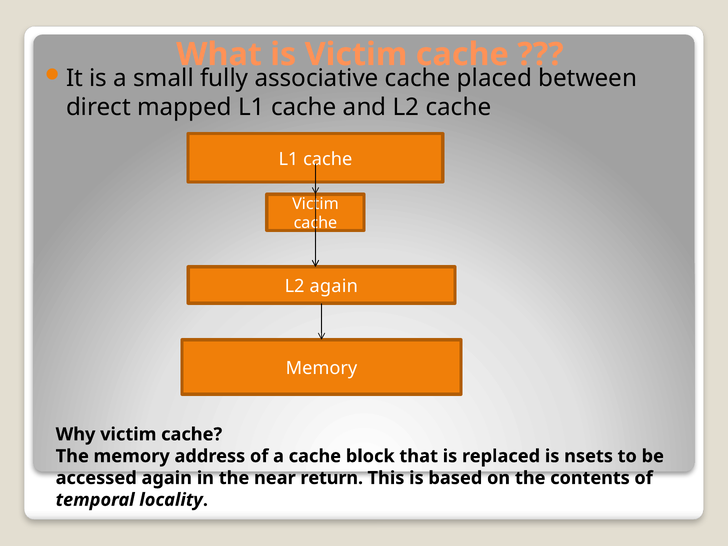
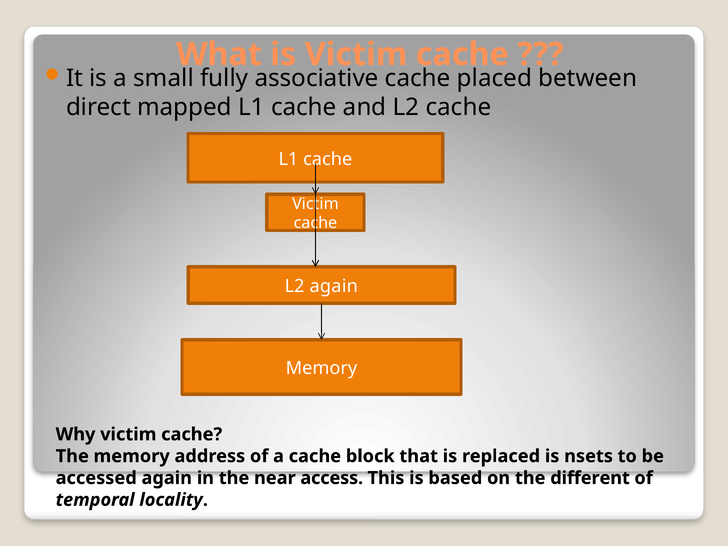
return: return -> access
contents: contents -> different
